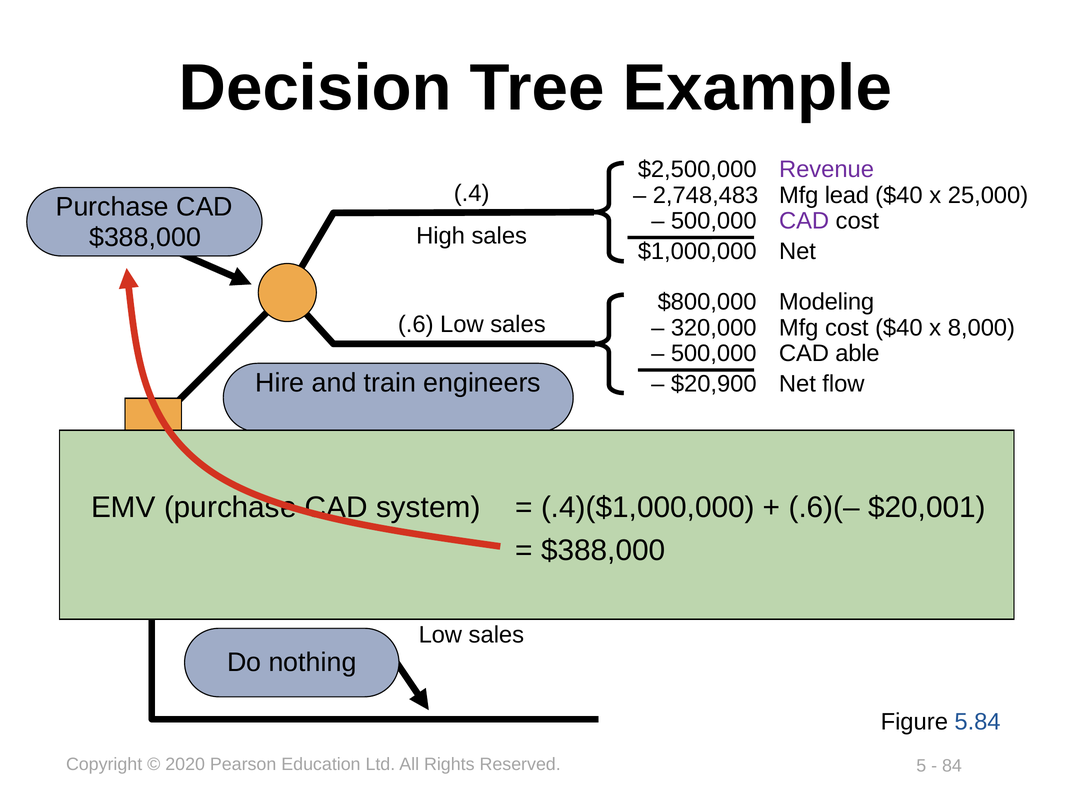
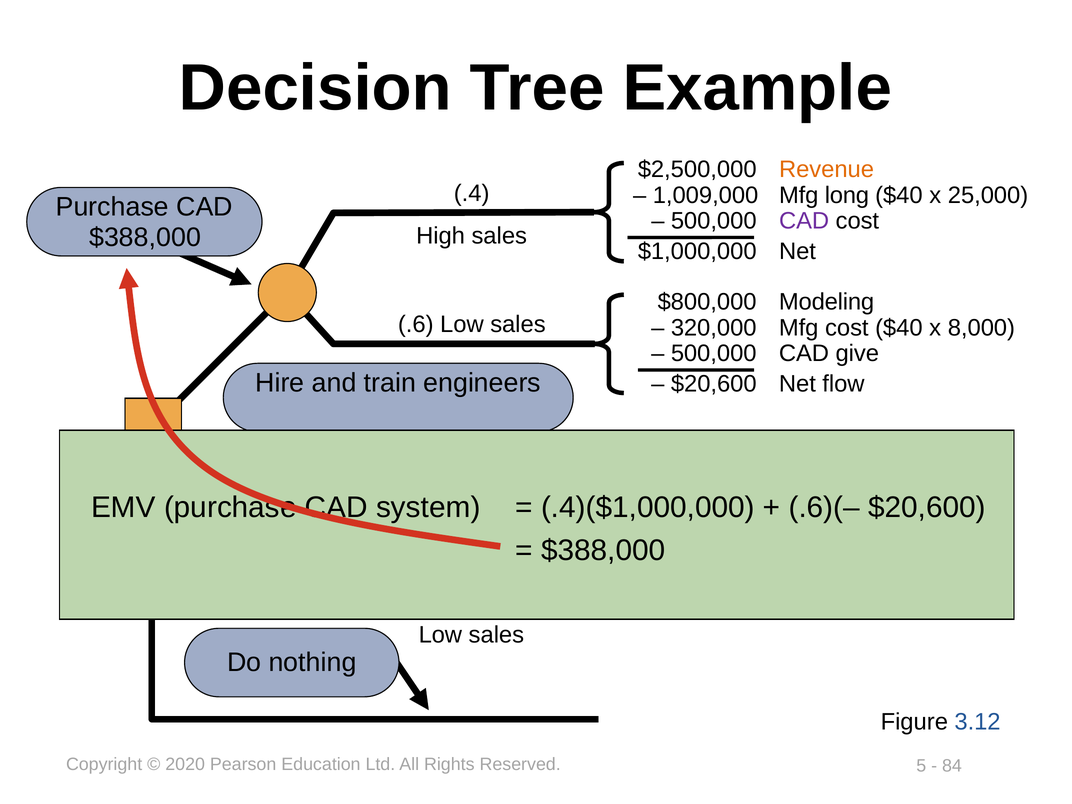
Revenue colour: purple -> orange
2,748,483: 2,748,483 -> 1,009,000
lead: lead -> long
able: able -> give
$20,900 at (714, 384): $20,900 -> $20,600
.6)(– $20,001: $20,001 -> $20,600
5.84: 5.84 -> 3.12
